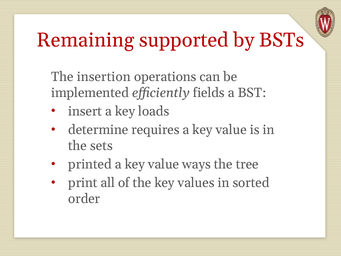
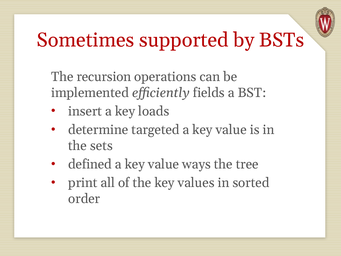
Remaining: Remaining -> Sometimes
insertion: insertion -> recursion
requires: requires -> targeted
printed: printed -> defined
